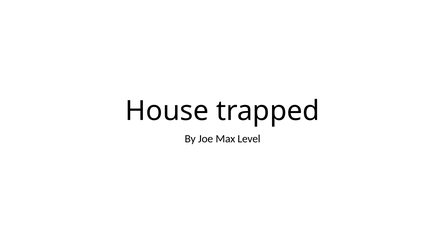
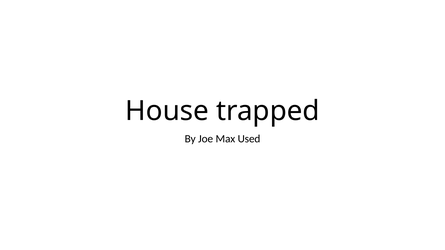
Level: Level -> Used
